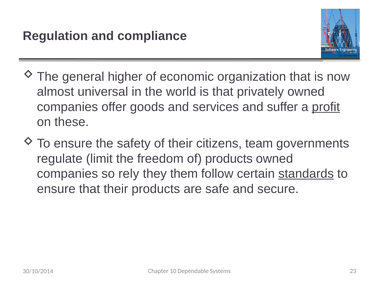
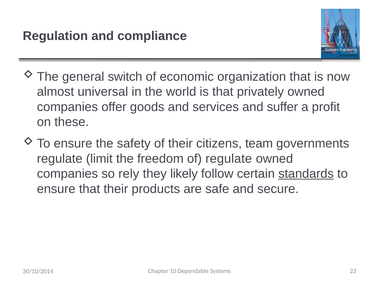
higher: higher -> switch
profit underline: present -> none
of products: products -> regulate
them: them -> likely
